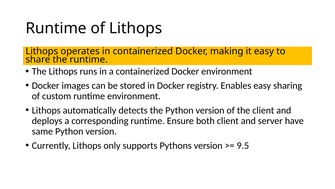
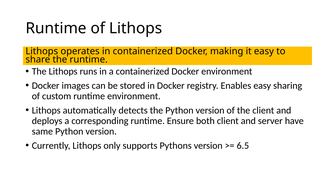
9.5: 9.5 -> 6.5
